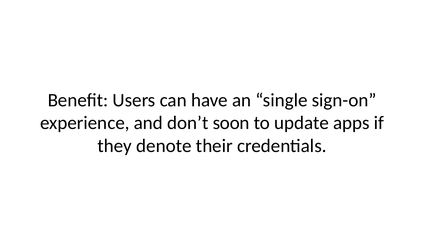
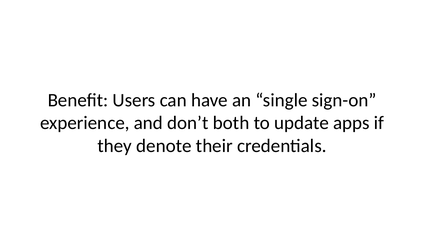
soon: soon -> both
